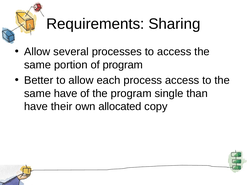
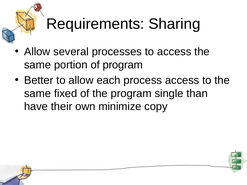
same have: have -> fixed
allocated: allocated -> minimize
